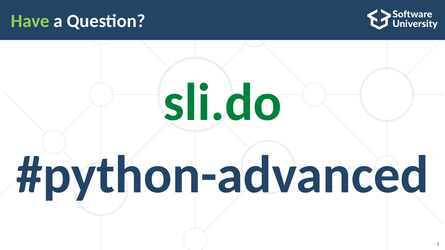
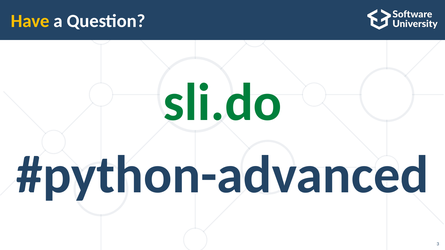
Have colour: light green -> yellow
